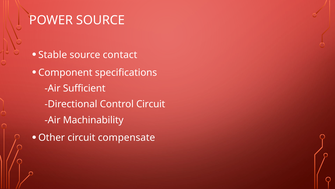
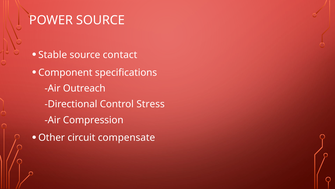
Sufficient: Sufficient -> Outreach
Control Circuit: Circuit -> Stress
Machinability: Machinability -> Compression
